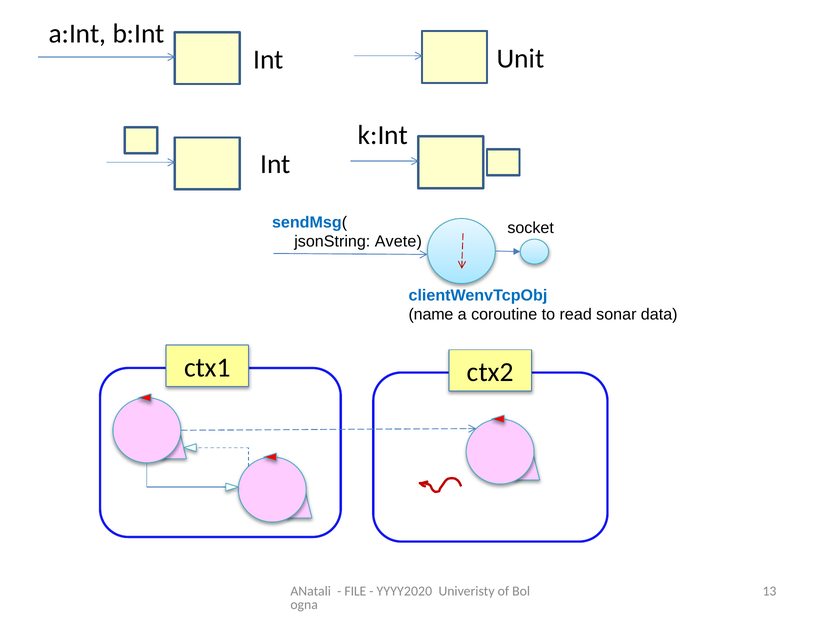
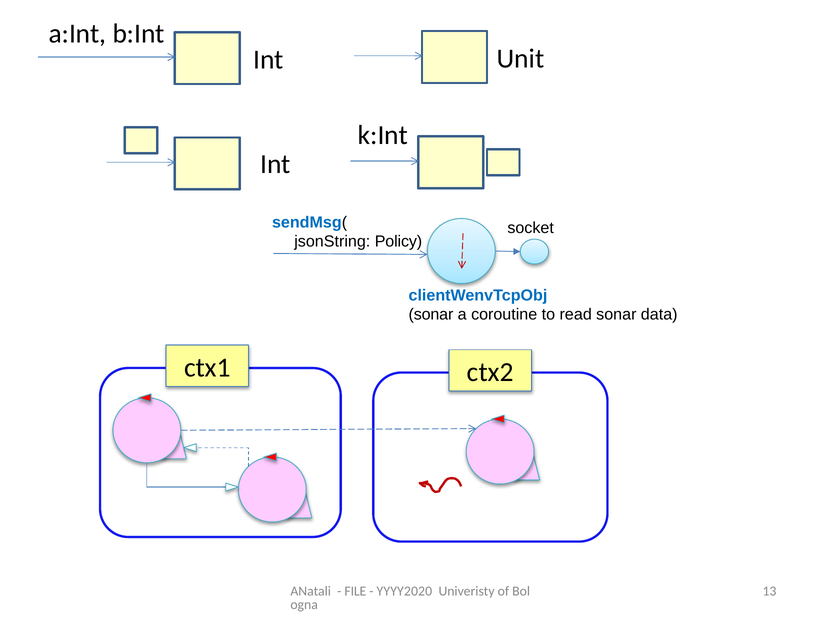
Avete: Avete -> Policy
name at (431, 315): name -> sonar
